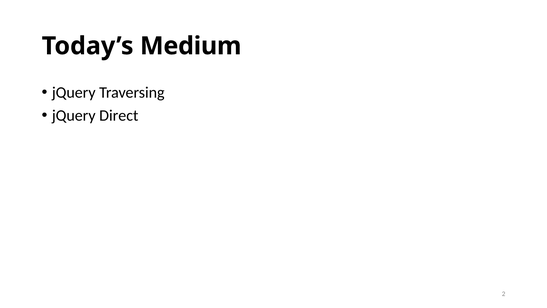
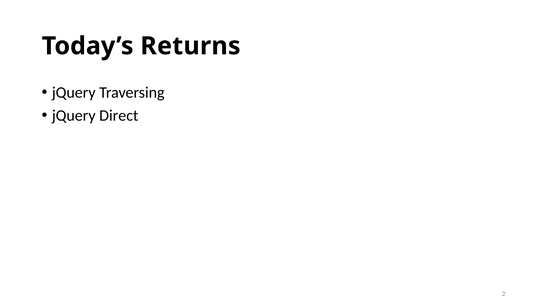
Medium: Medium -> Returns
